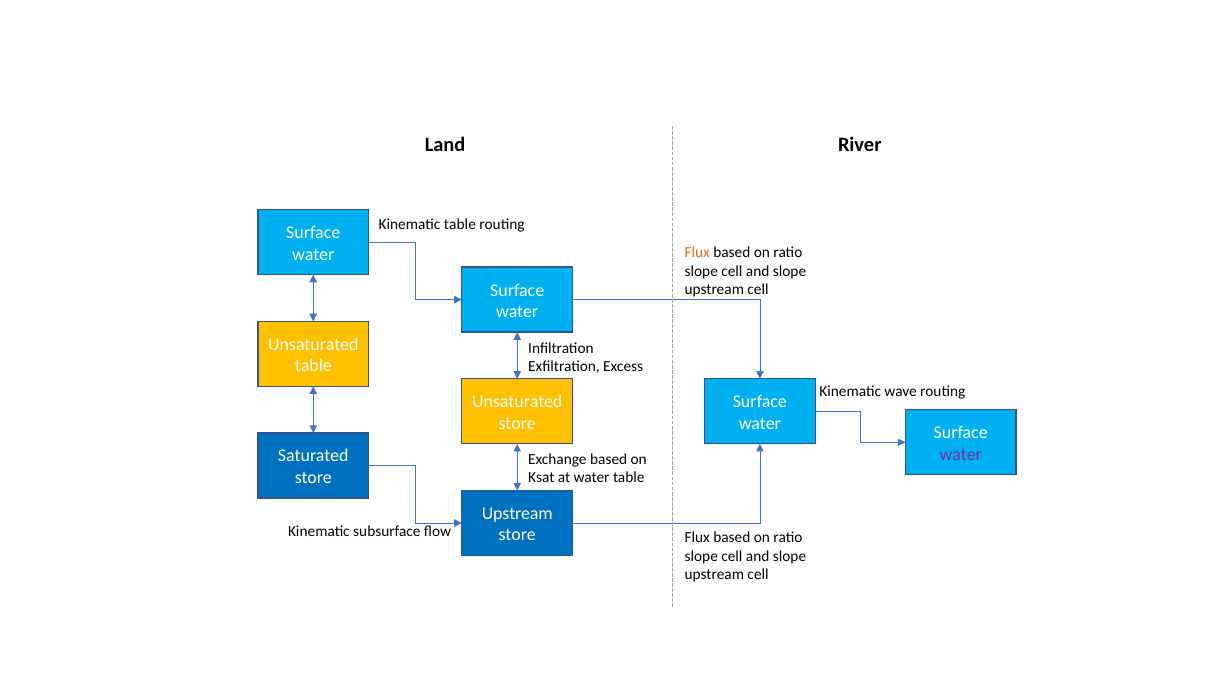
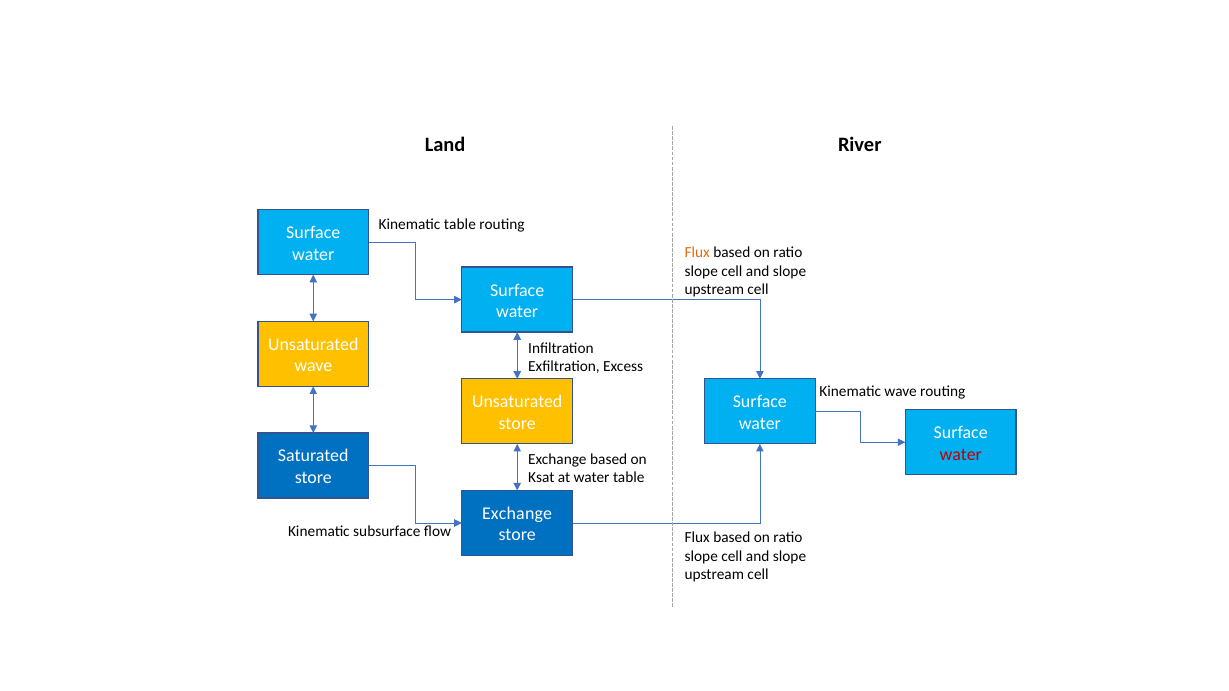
table at (313, 366): table -> wave
water at (961, 454) colour: purple -> red
Upstream at (517, 514): Upstream -> Exchange
